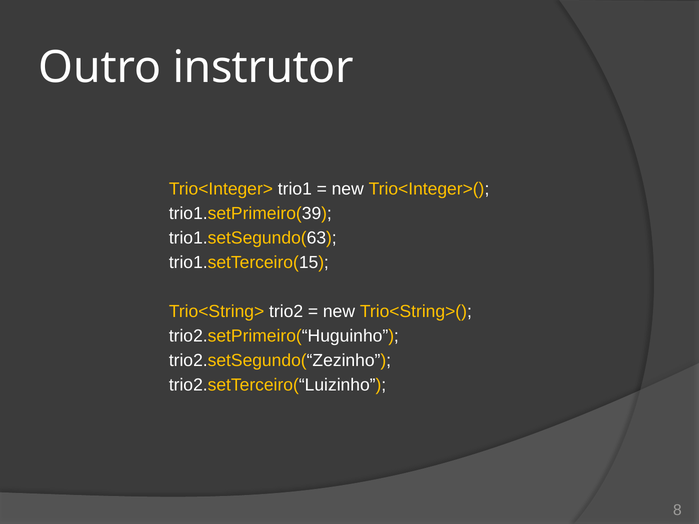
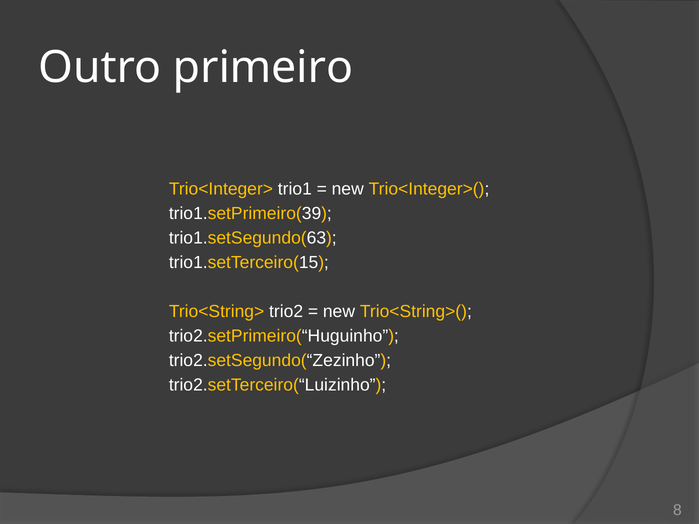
instrutor: instrutor -> primeiro
